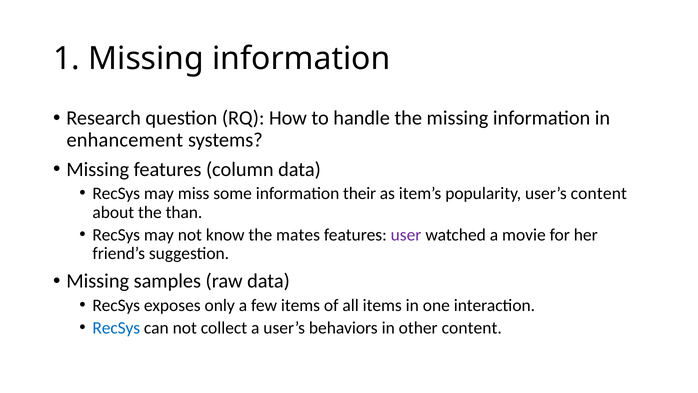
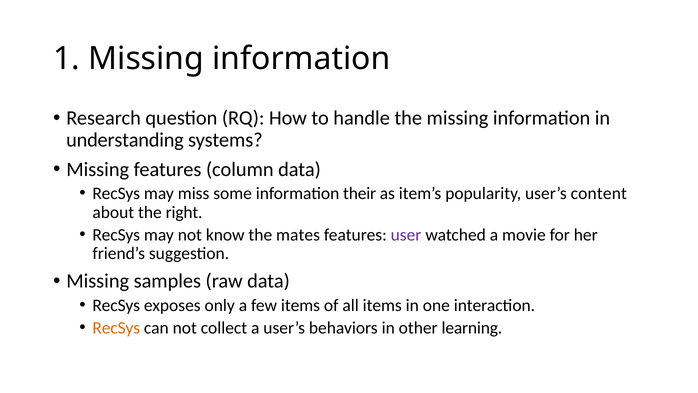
enhancement: enhancement -> understanding
than: than -> right
RecSys at (116, 328) colour: blue -> orange
other content: content -> learning
